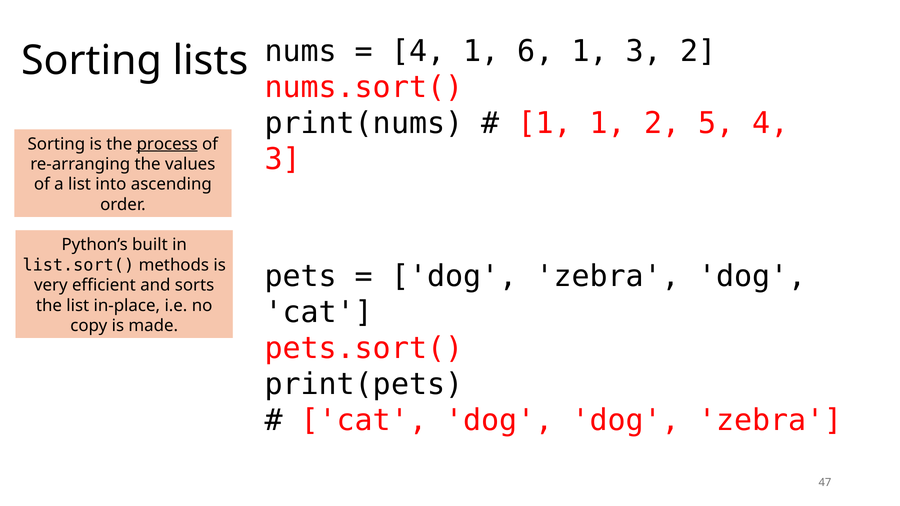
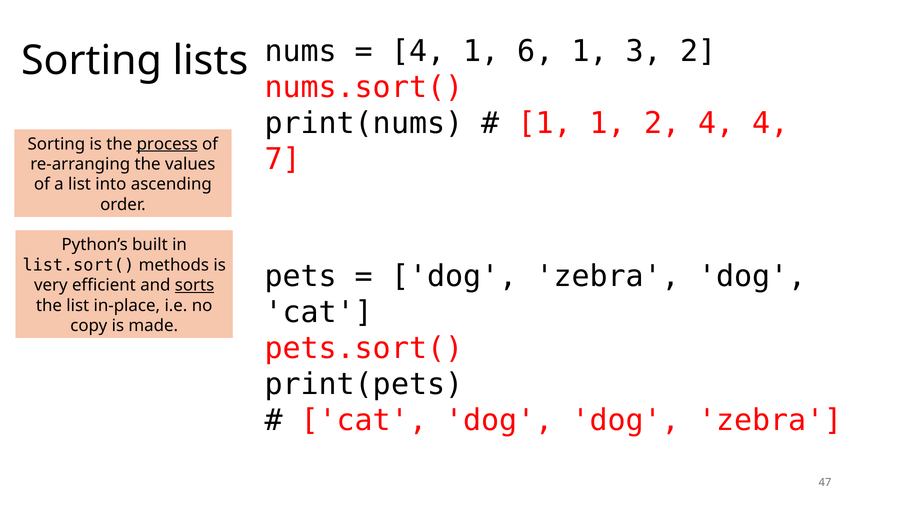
2 5: 5 -> 4
3 at (283, 160): 3 -> 7
sorts underline: none -> present
